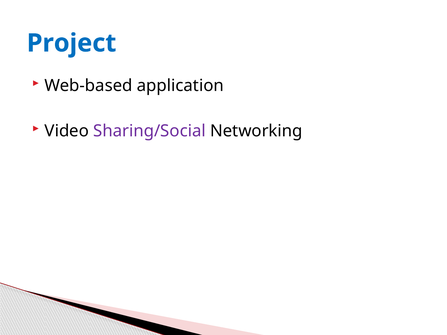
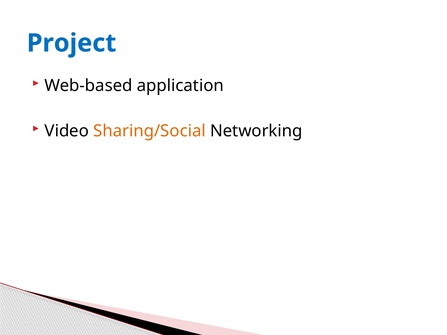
Sharing/Social colour: purple -> orange
